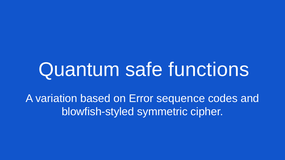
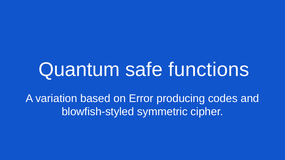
sequence: sequence -> producing
